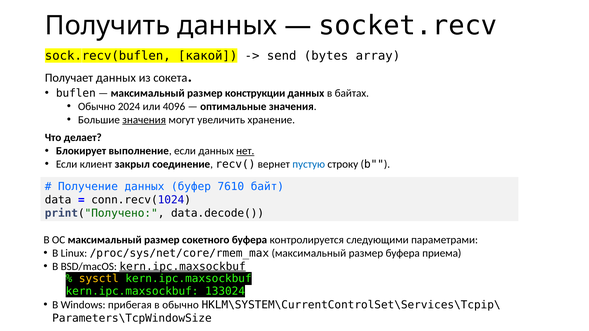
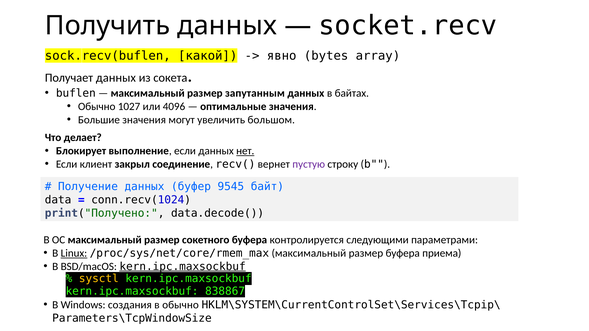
send: send -> явно
конструкции: конструкции -> запутанным
2024: 2024 -> 1027
значения at (144, 120) underline: present -> none
хранение: хранение -> большом
пустую colour: blue -> purple
7610: 7610 -> 9545
Linux underline: none -> present
133024: 133024 -> 838867
прибегая: прибегая -> создания
